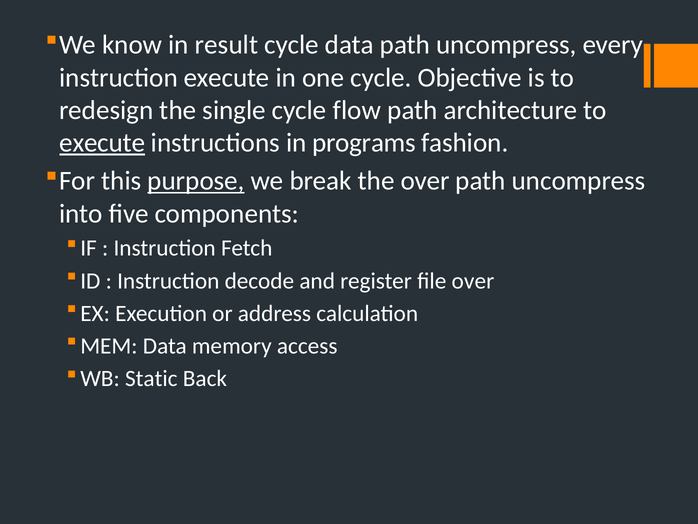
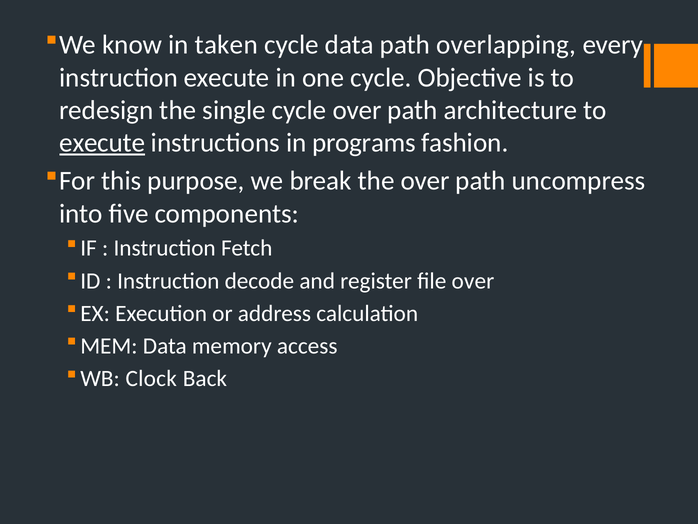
result: result -> taken
data path uncompress: uncompress -> overlapping
cycle flow: flow -> over
purpose underline: present -> none
Static: Static -> Clock
